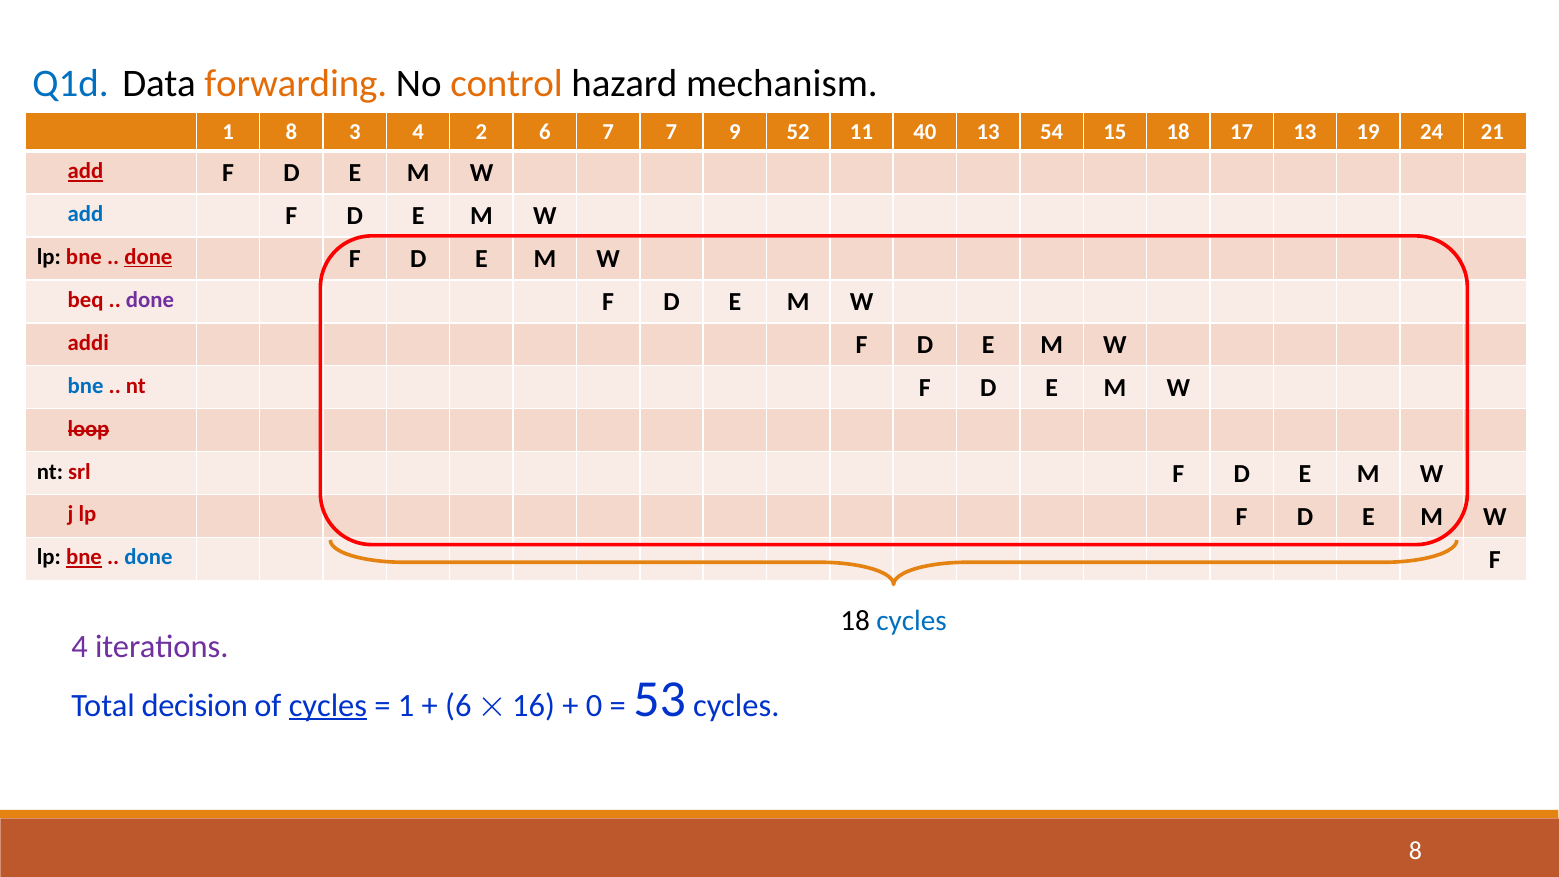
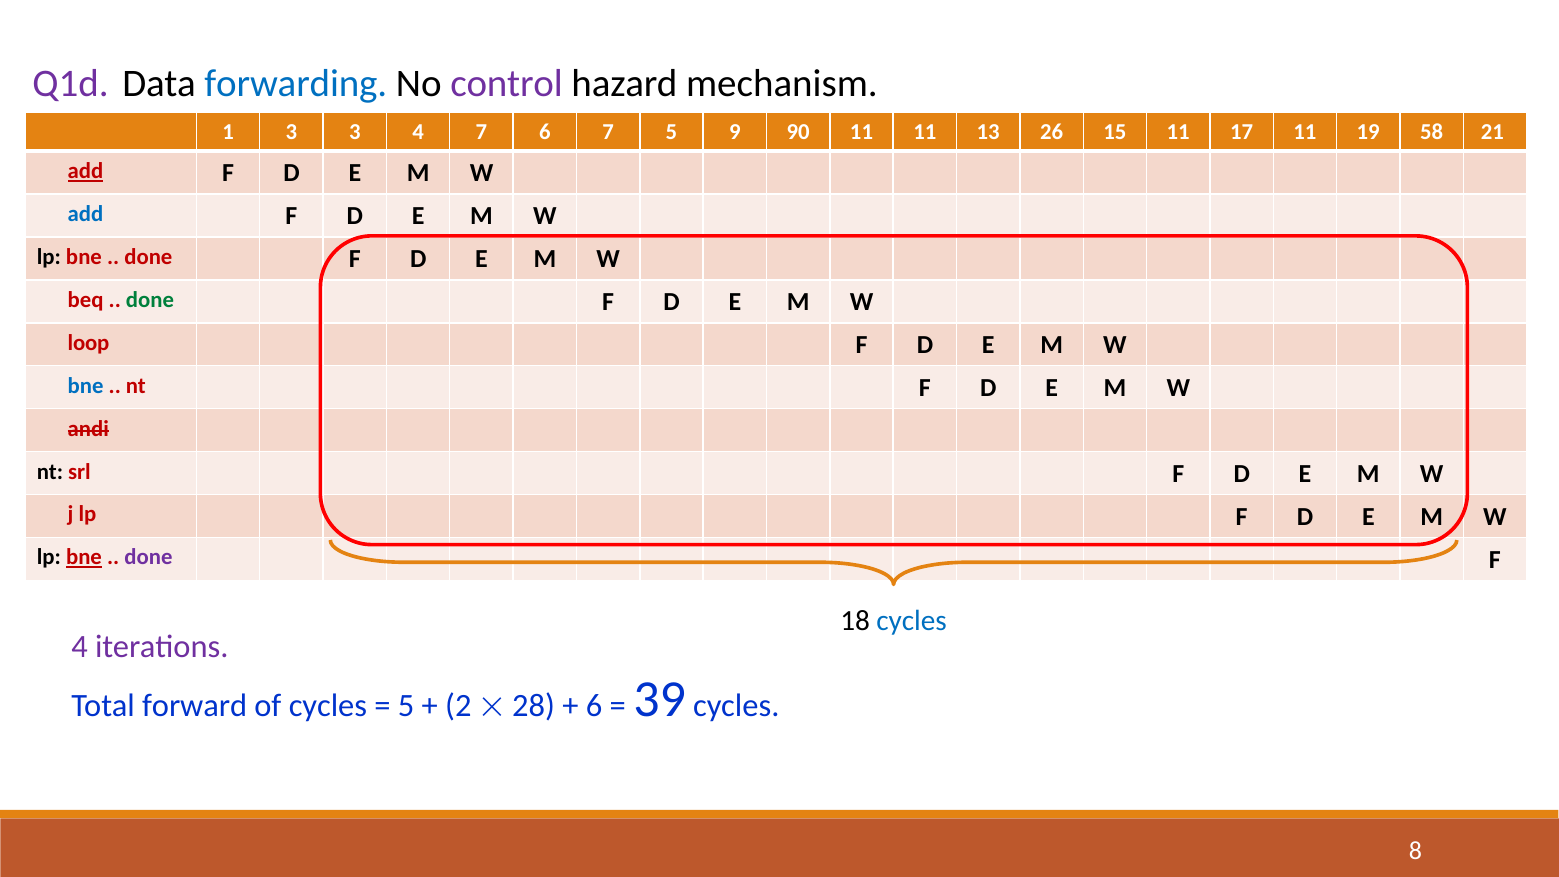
Q1d colour: blue -> purple
forwarding colour: orange -> blue
control colour: orange -> purple
1 8: 8 -> 3
4 2: 2 -> 7
7 7: 7 -> 5
52: 52 -> 90
11 40: 40 -> 11
54: 54 -> 26
15 18: 18 -> 11
17 13: 13 -> 11
24: 24 -> 58
done at (148, 257) underline: present -> none
done at (150, 300) colour: purple -> green
addi: addi -> loop
loop: loop -> andi
done at (148, 557) colour: blue -> purple
decision: decision -> forward
cycles at (328, 705) underline: present -> none
1 at (406, 705): 1 -> 5
6 at (458, 705): 6 -> 2
16: 16 -> 28
0 at (594, 705): 0 -> 6
53: 53 -> 39
